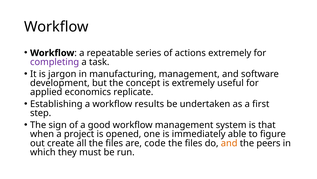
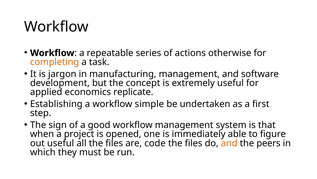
actions extremely: extremely -> otherwise
completing colour: purple -> orange
results: results -> simple
out create: create -> useful
